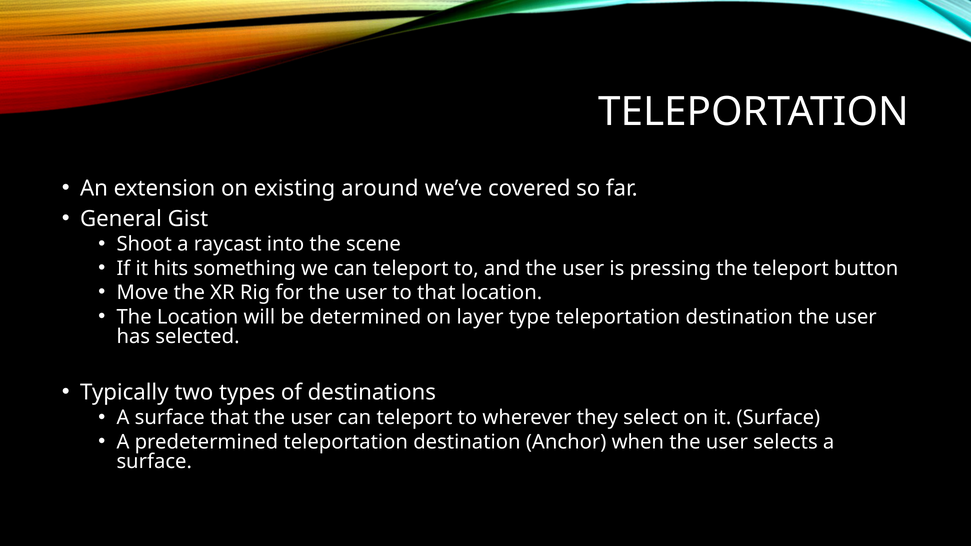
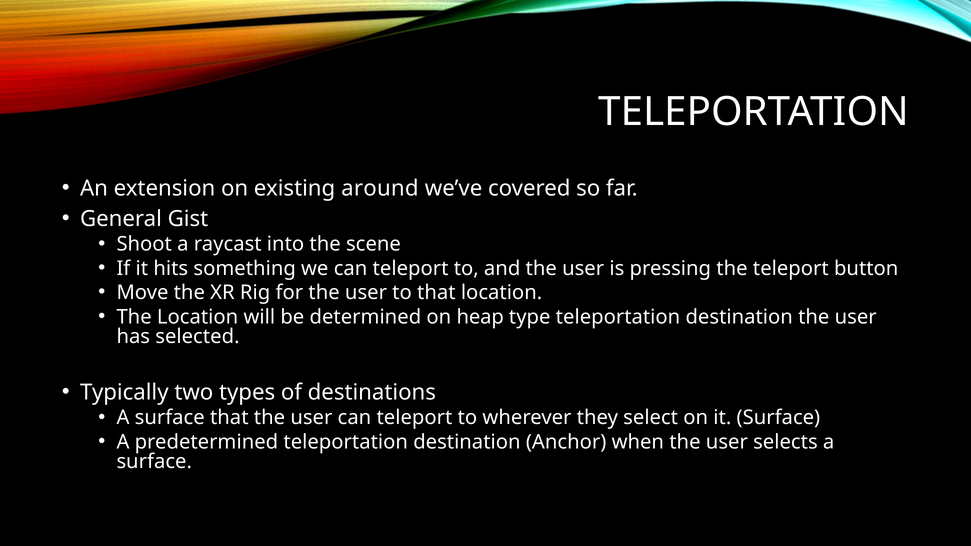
layer: layer -> heap
